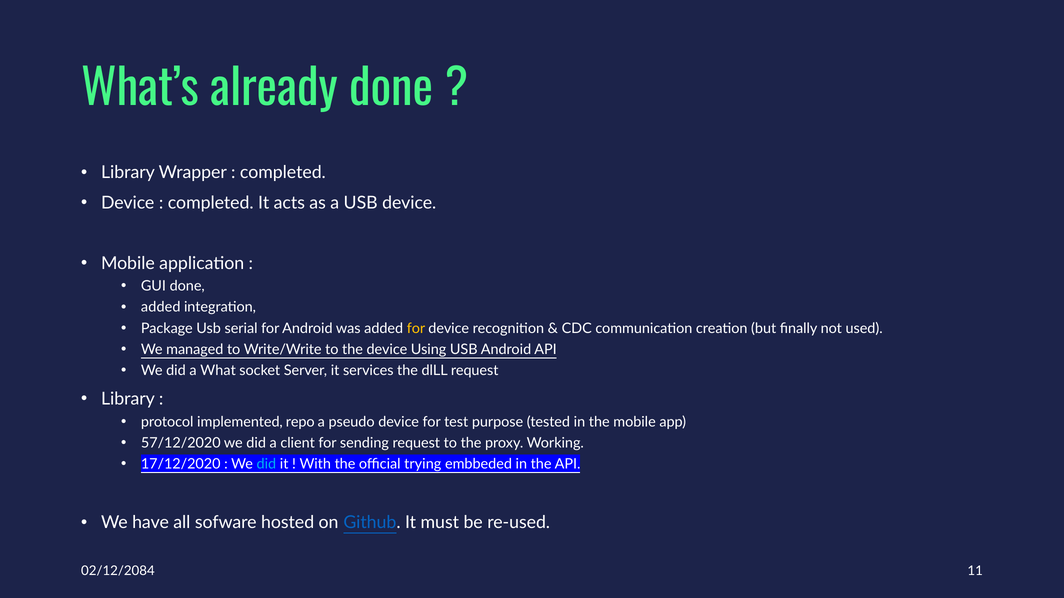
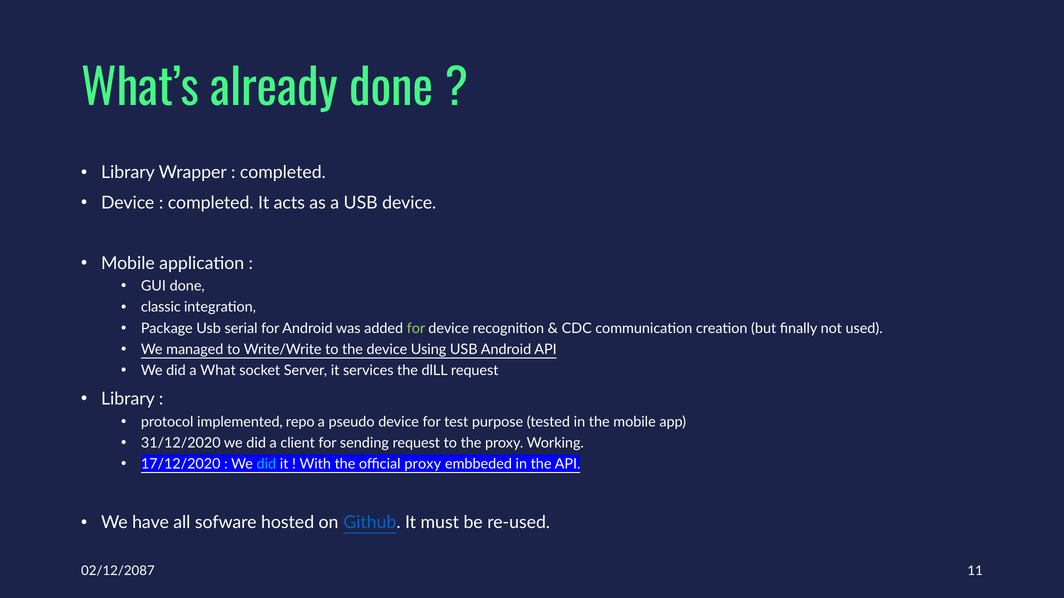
added at (161, 307): added -> classic
for at (416, 329) colour: yellow -> light green
57/12/2020: 57/12/2020 -> 31/12/2020
official trying: trying -> proxy
02/12/2084: 02/12/2084 -> 02/12/2087
